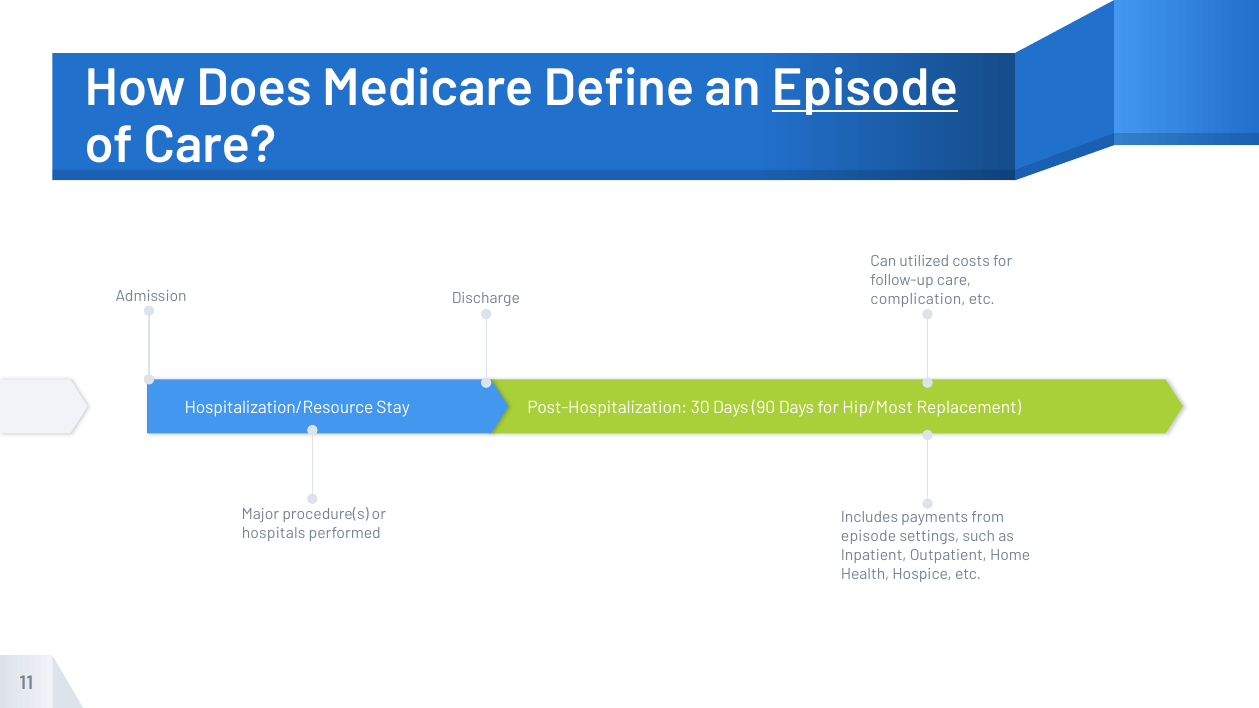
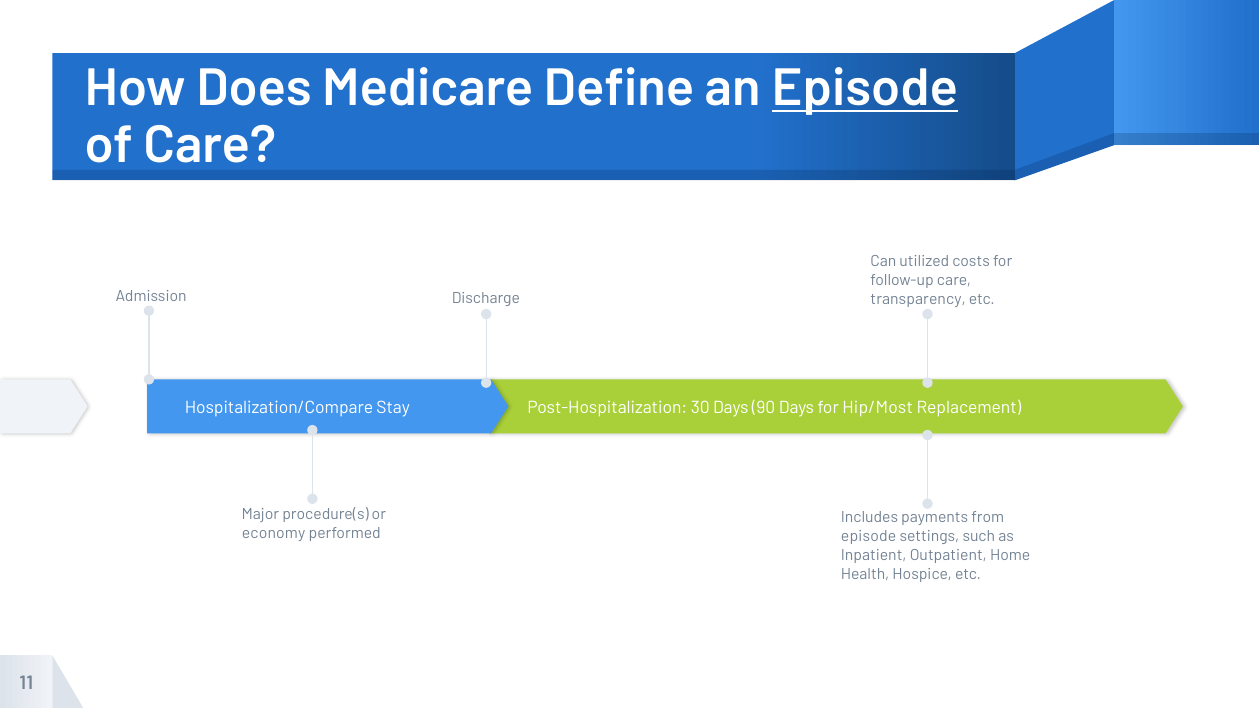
complication: complication -> transparency
Hospitalization/Resource: Hospitalization/Resource -> Hospitalization/Compare
hospitals: hospitals -> economy
